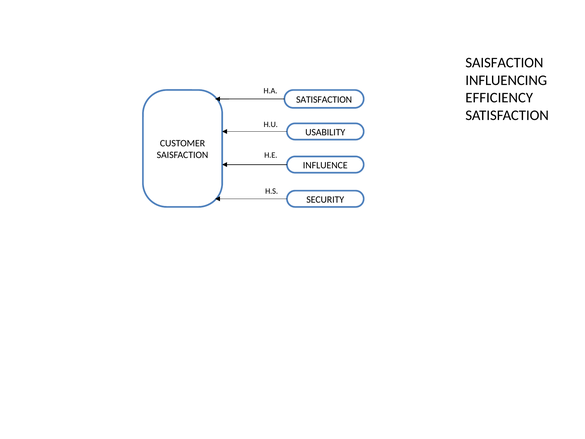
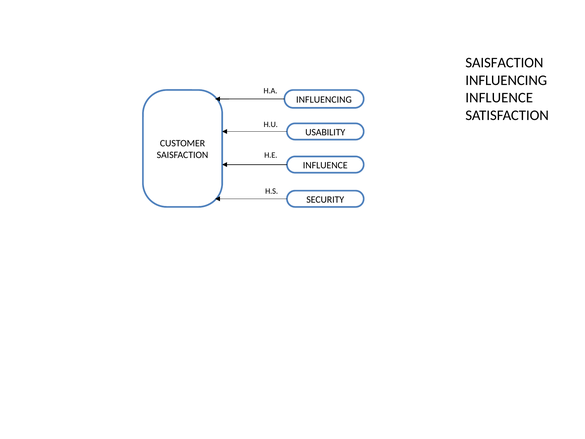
EFFICIENCY at (499, 98): EFFICIENCY -> INFLUENCE
SATISFACTION at (324, 100): SATISFACTION -> INFLUENCING
